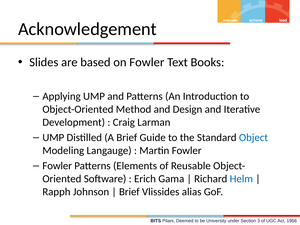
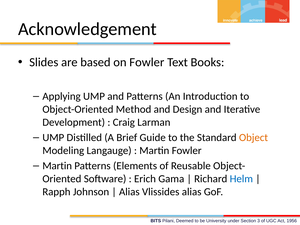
Object colour: blue -> orange
Fowler at (57, 166): Fowler -> Martin
Brief at (129, 192): Brief -> Alias
